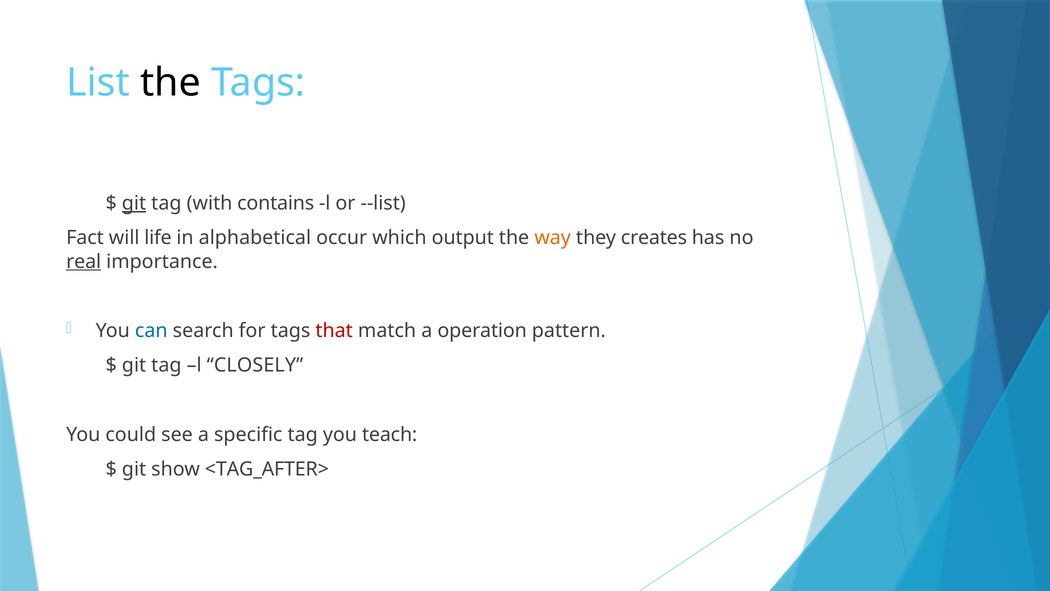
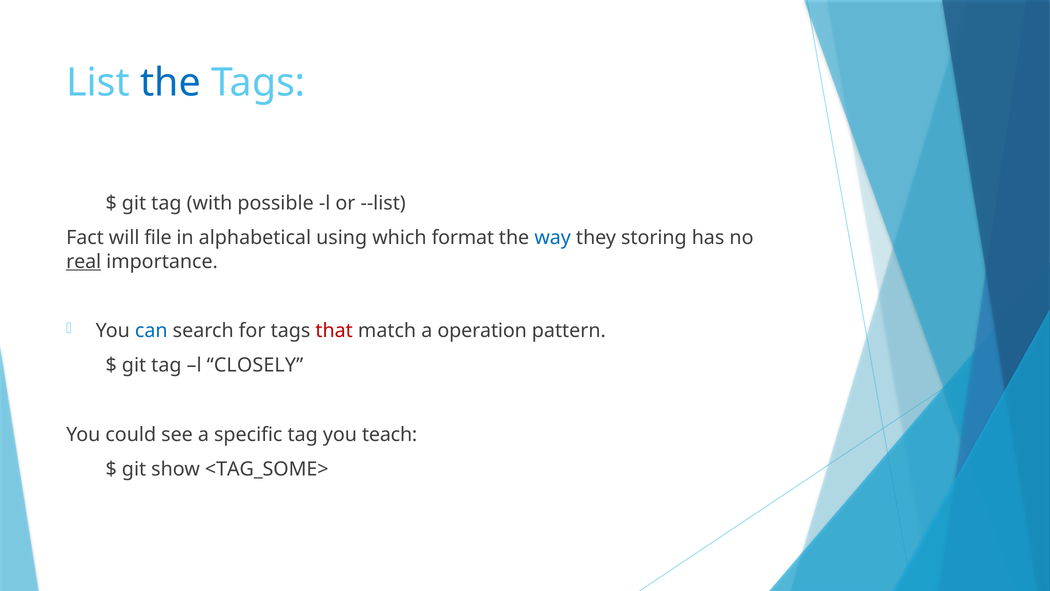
the at (171, 83) colour: black -> blue
git at (134, 203) underline: present -> none
contains: contains -> possible
life: life -> file
occur: occur -> using
output: output -> format
way colour: orange -> blue
creates: creates -> storing
<TAG_AFTER>: <TAG_AFTER> -> <TAG_SOME>
